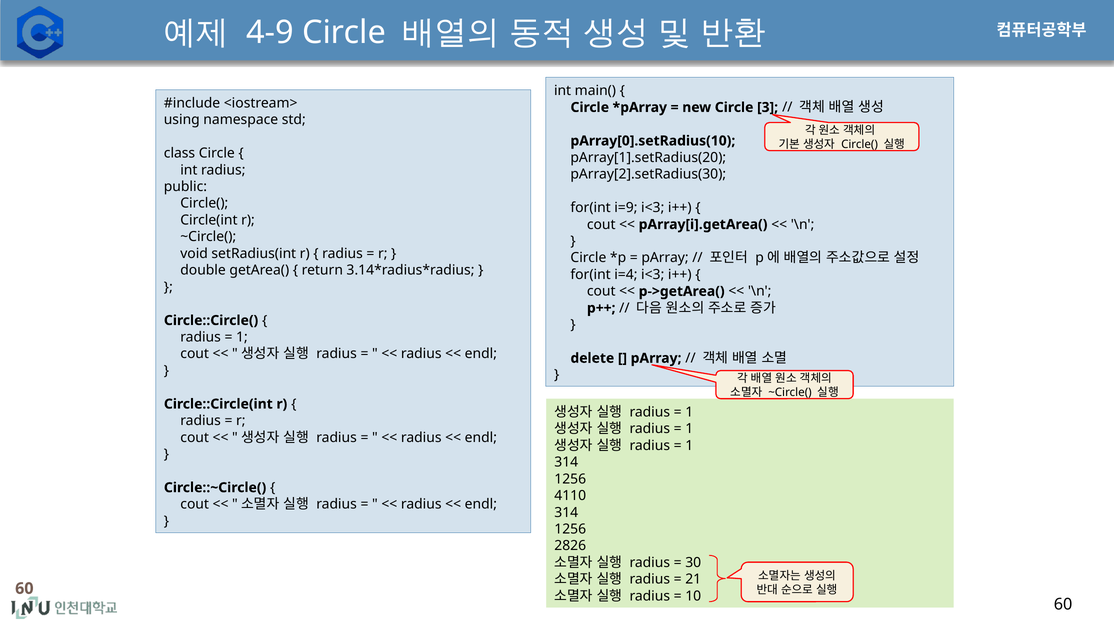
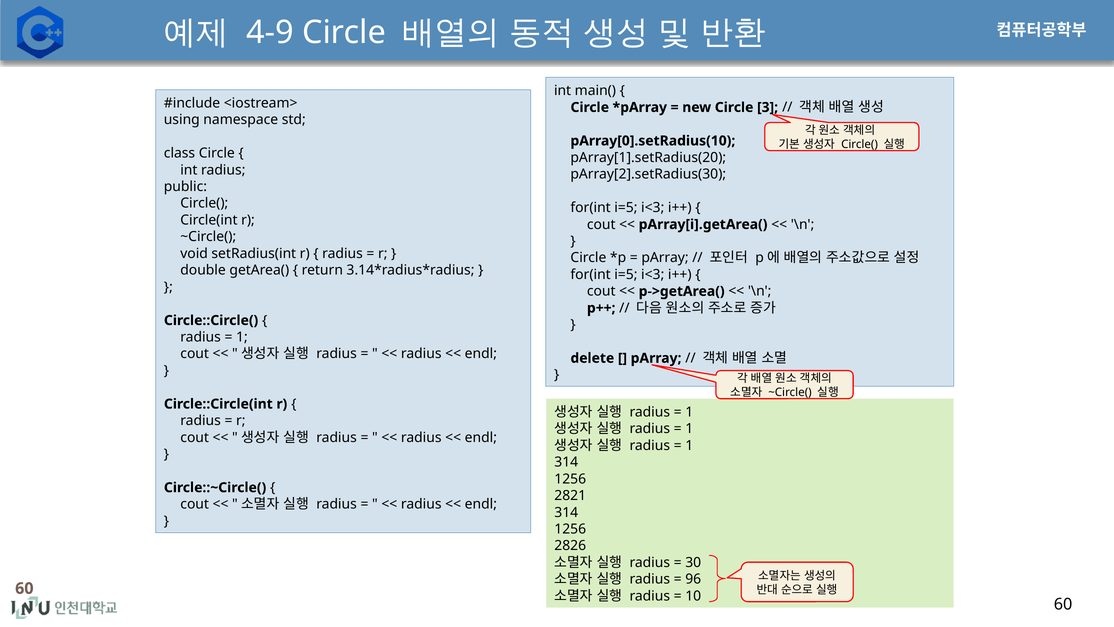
i=9 at (626, 208): i=9 -> i=5
i=4 at (626, 274): i=4 -> i=5
4110: 4110 -> 2821
21: 21 -> 96
